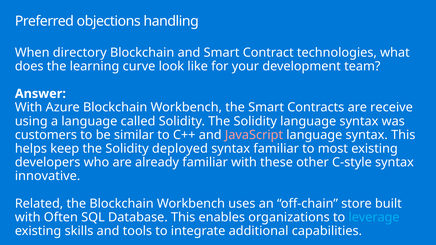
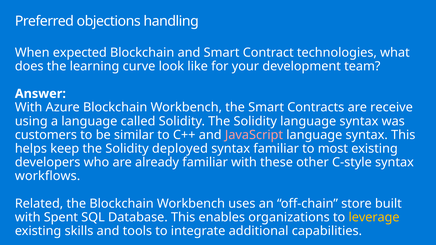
directory: directory -> expected
innovative: innovative -> workflows
Often: Often -> Spent
leverage colour: light blue -> yellow
